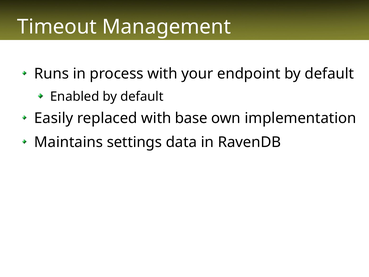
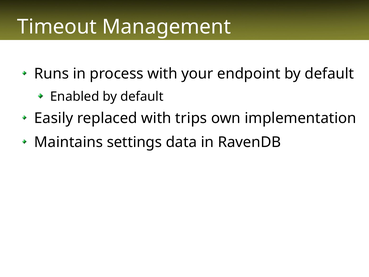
base: base -> trips
